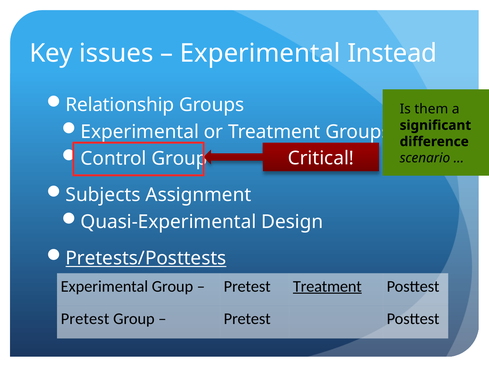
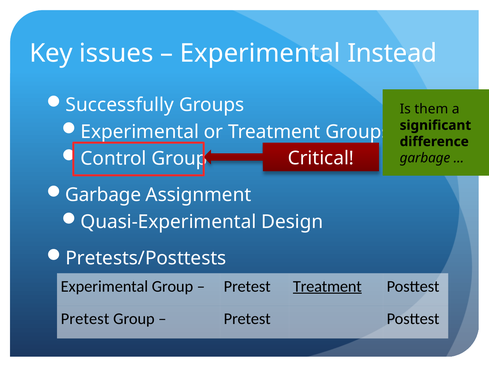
Relationship: Relationship -> Successfully
scenario at (425, 158): scenario -> garbage
Subjects at (103, 195): Subjects -> Garbage
Pretests/Posttests underline: present -> none
